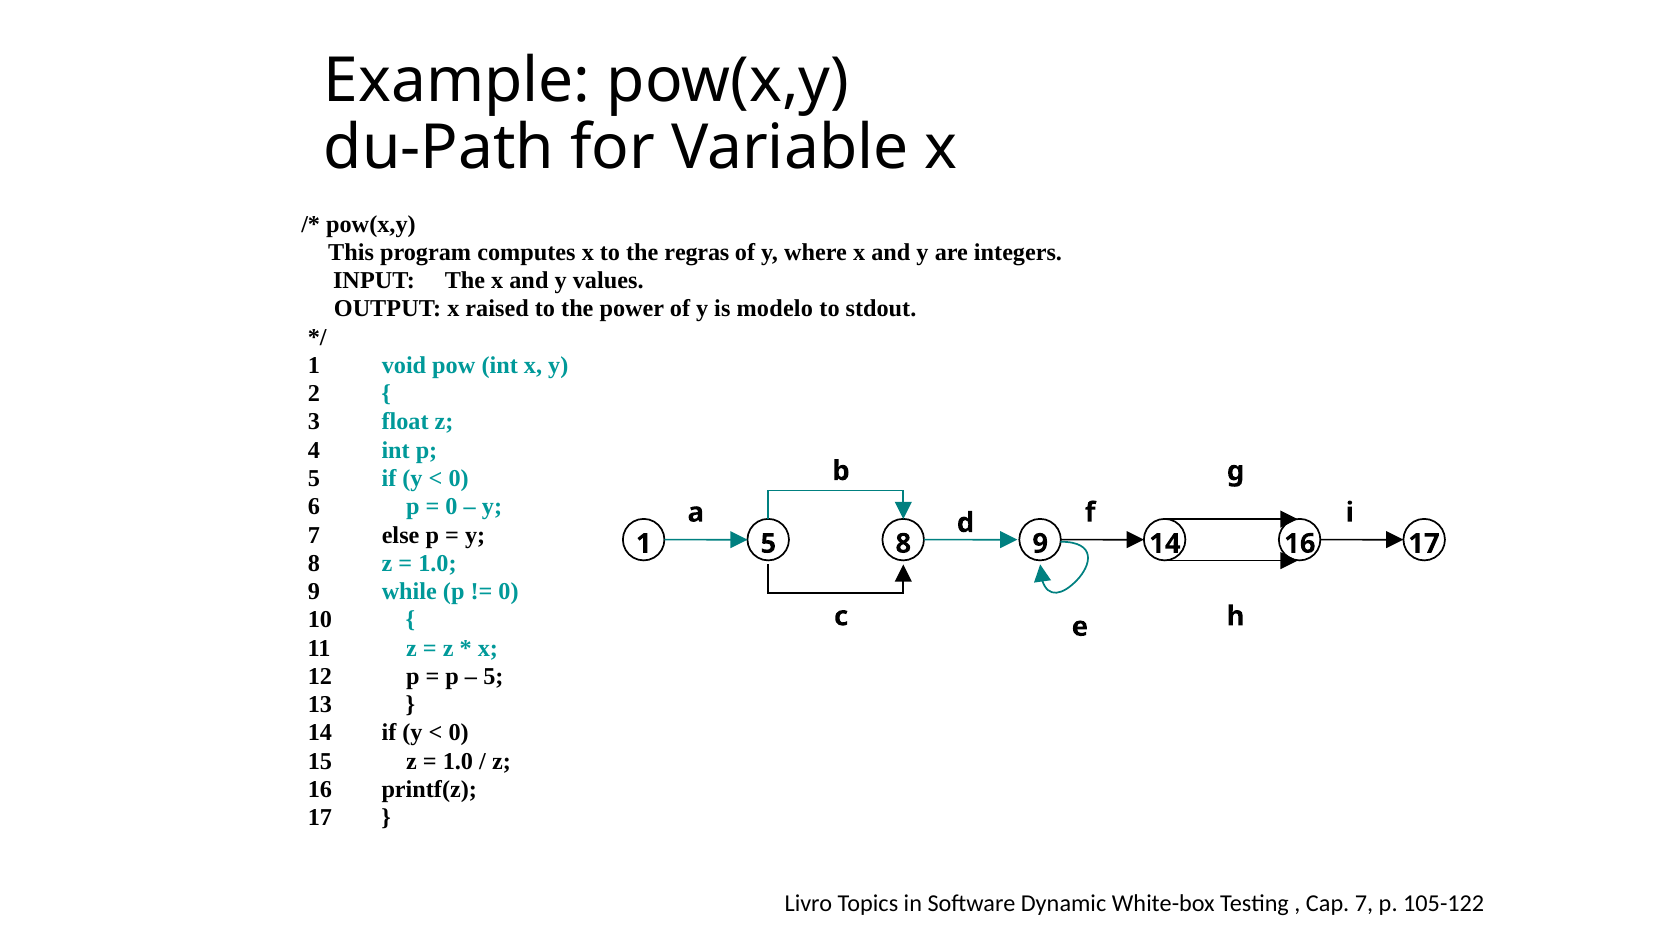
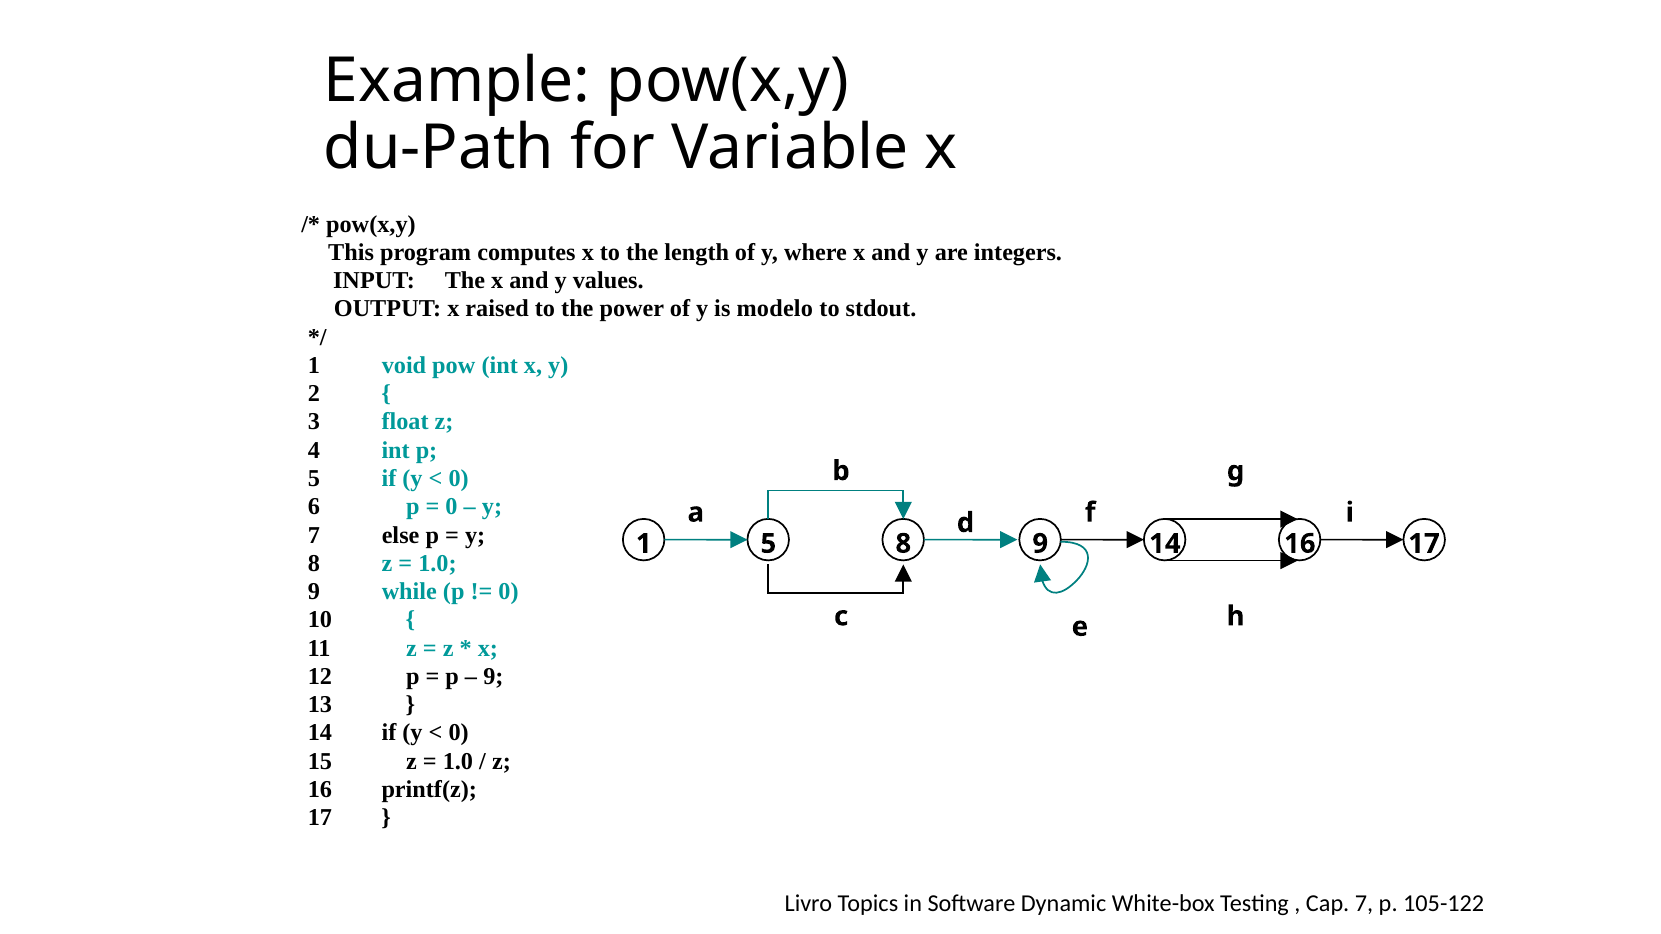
regras: regras -> length
5 at (493, 677): 5 -> 9
